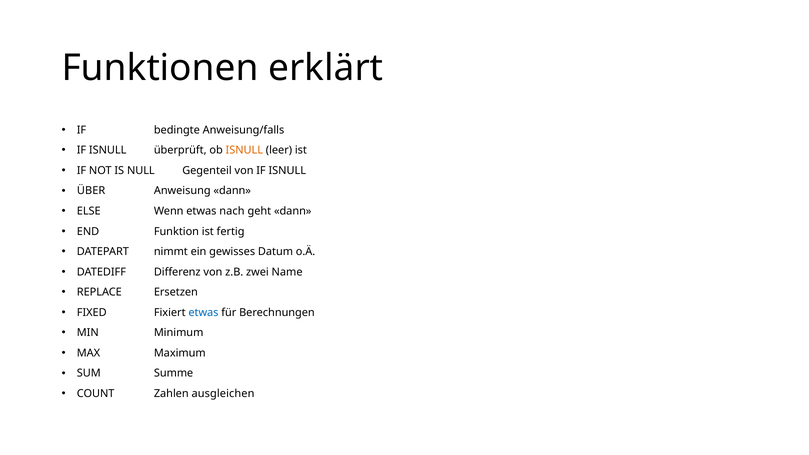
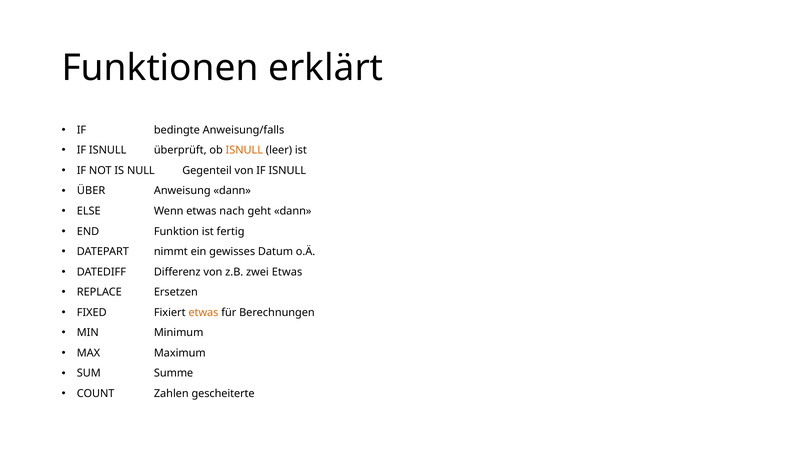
zwei Name: Name -> Etwas
etwas at (203, 313) colour: blue -> orange
ausgleichen: ausgleichen -> gescheiterte
